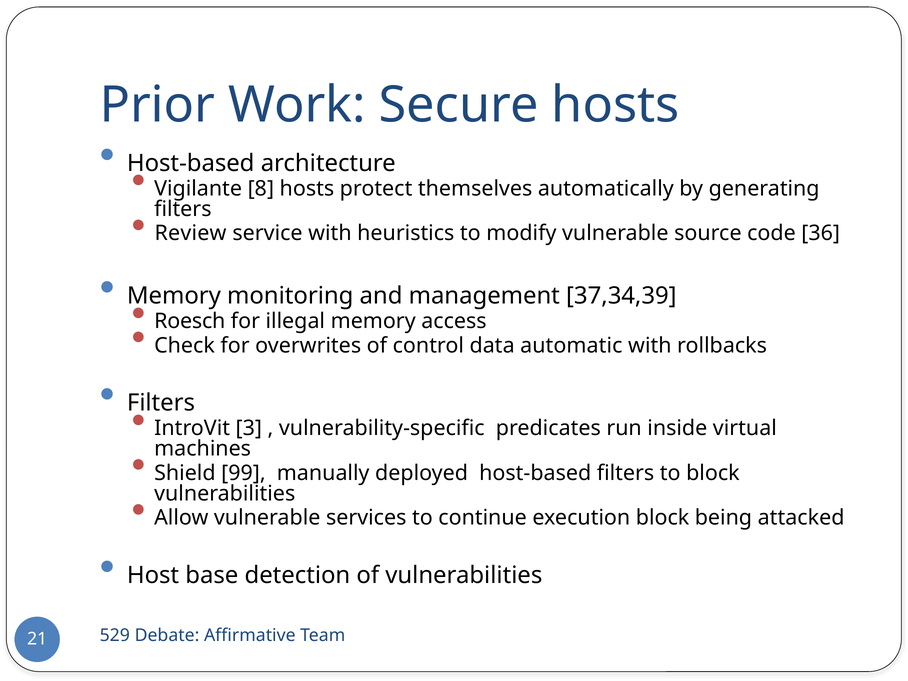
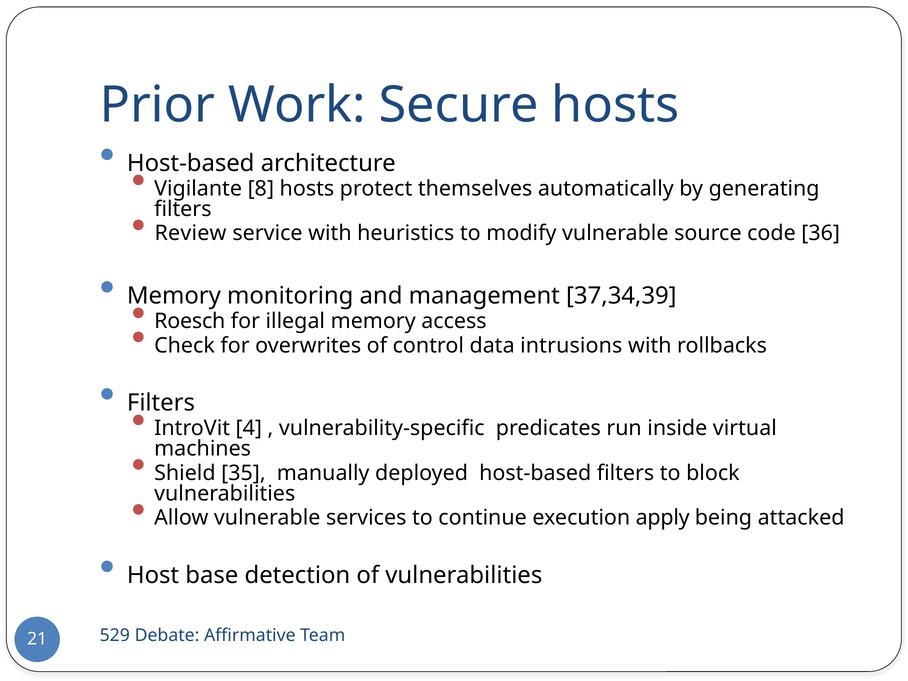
automatic: automatic -> intrusions
3: 3 -> 4
99: 99 -> 35
execution block: block -> apply
